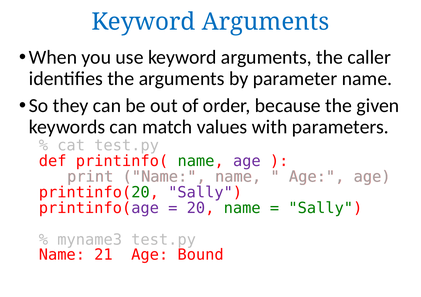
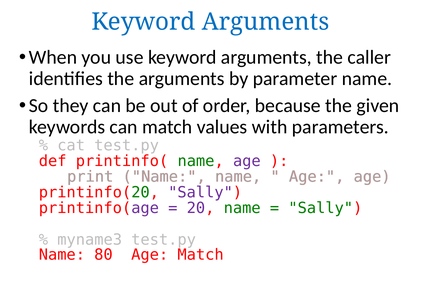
21: 21 -> 80
Age Bound: Bound -> Match
